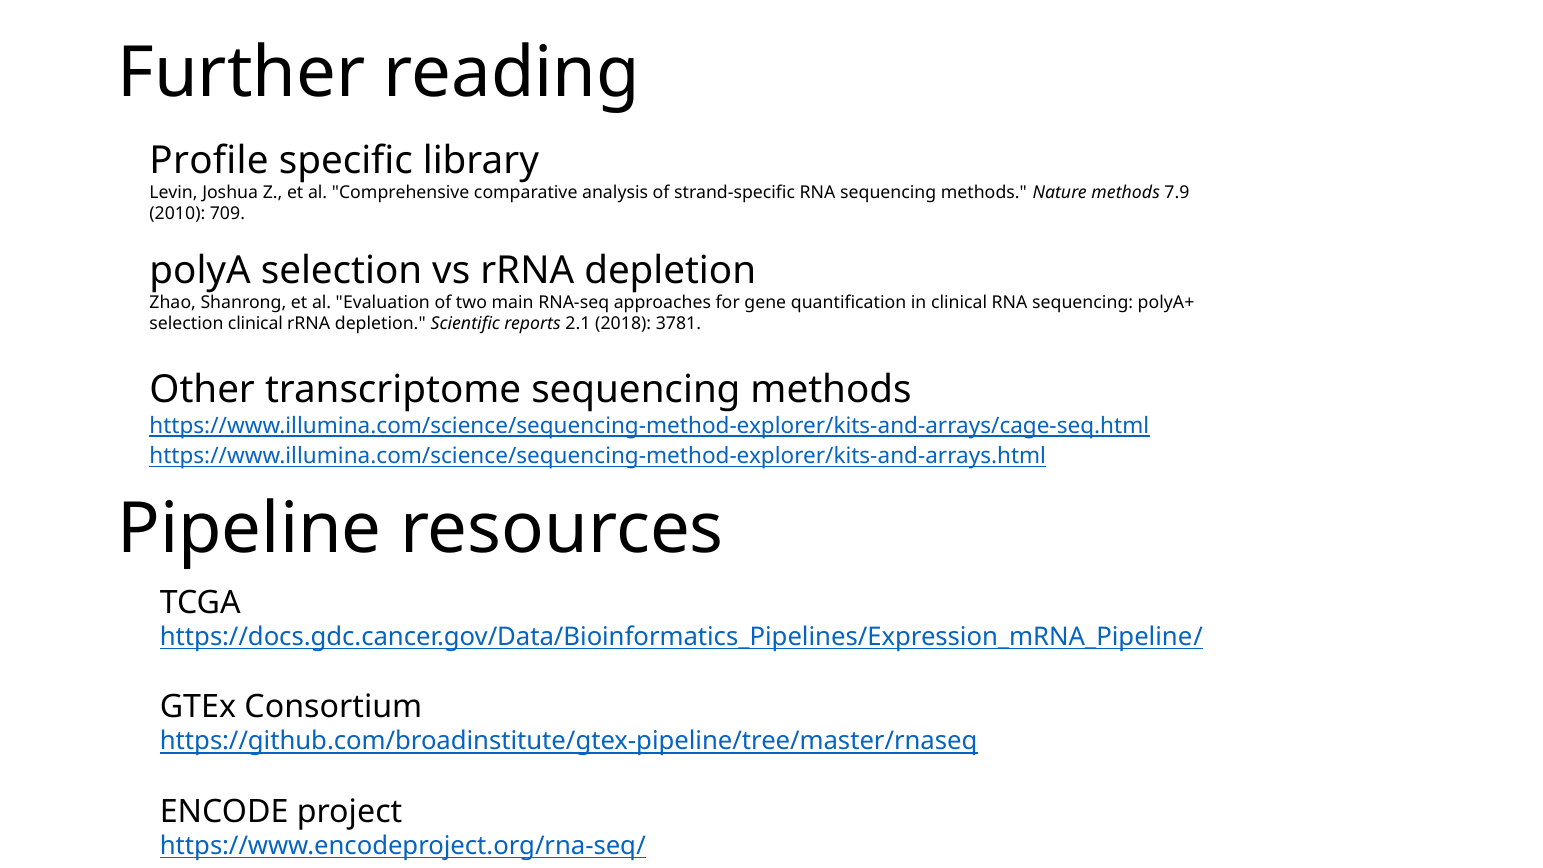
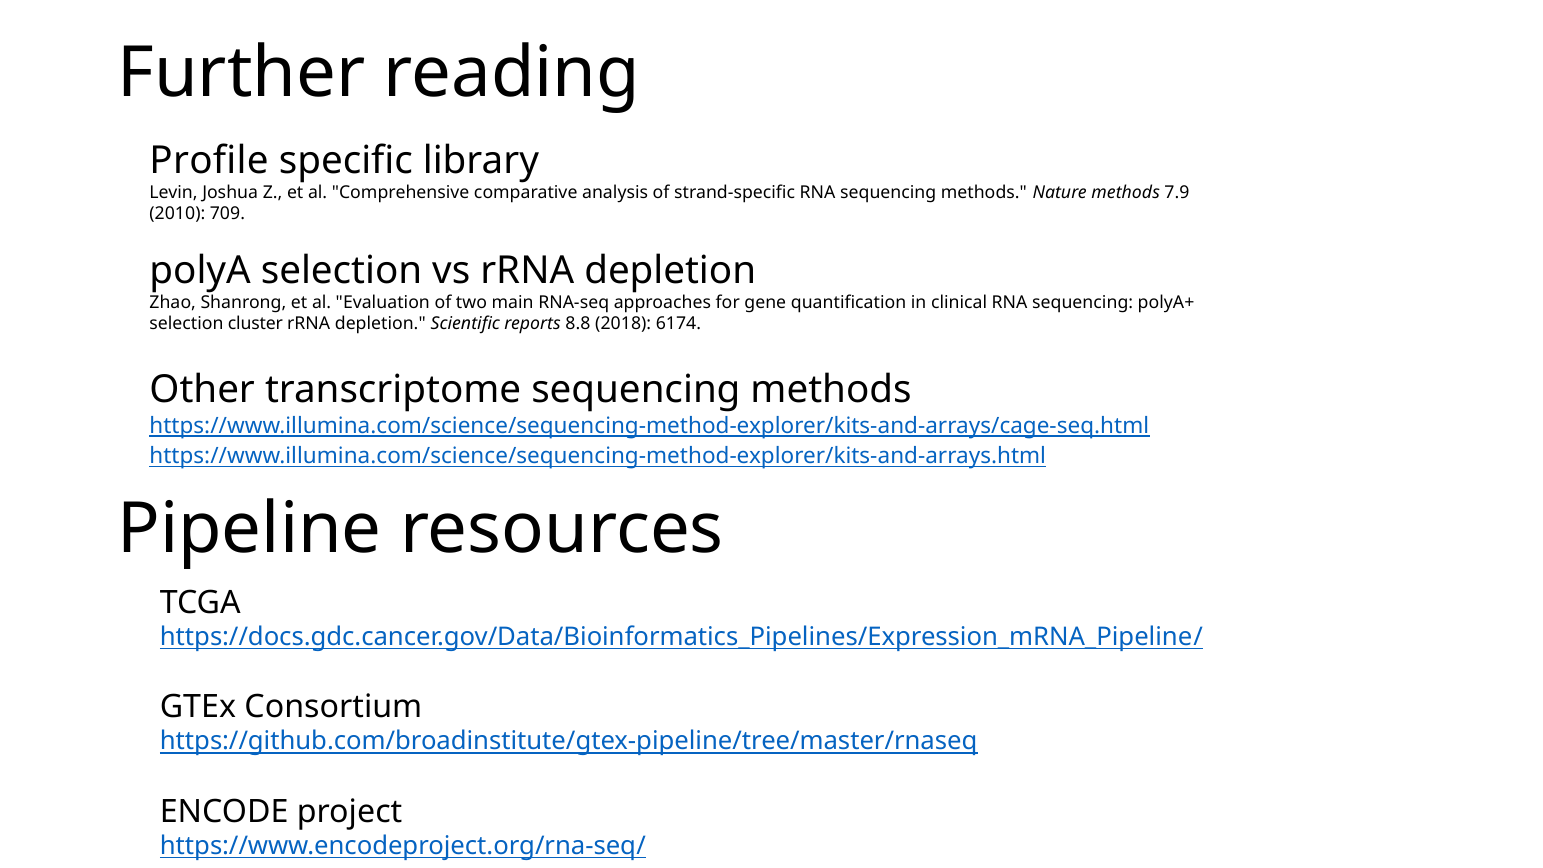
selection clinical: clinical -> cluster
2.1: 2.1 -> 8.8
3781: 3781 -> 6174
